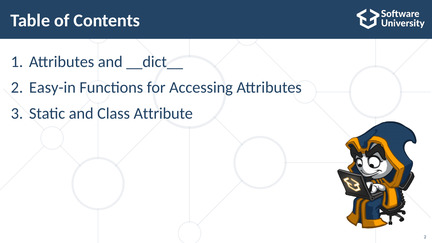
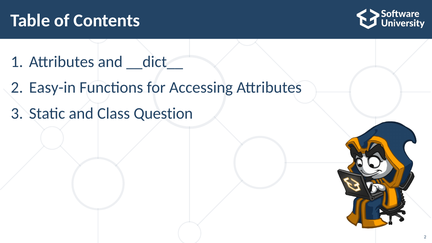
Attribute: Attribute -> Question
